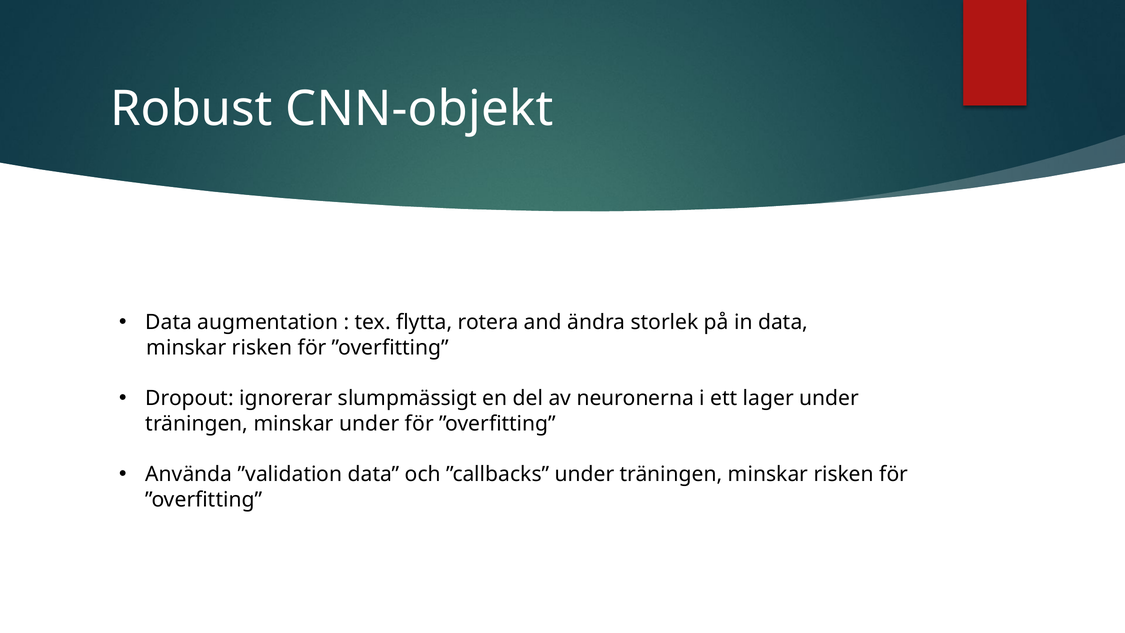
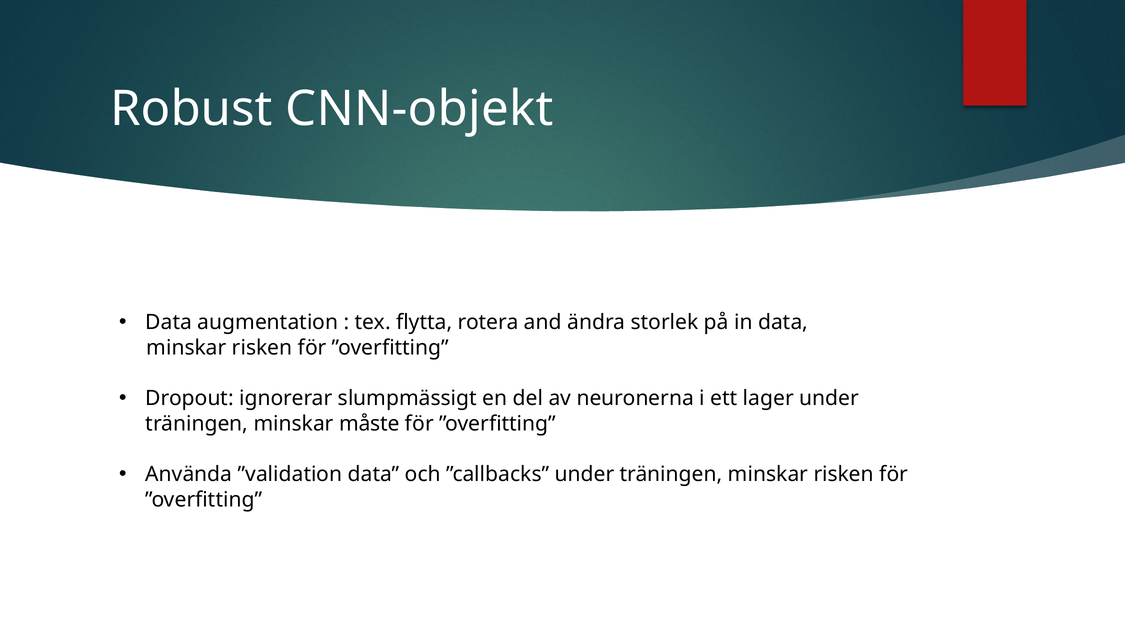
minskar under: under -> måste
